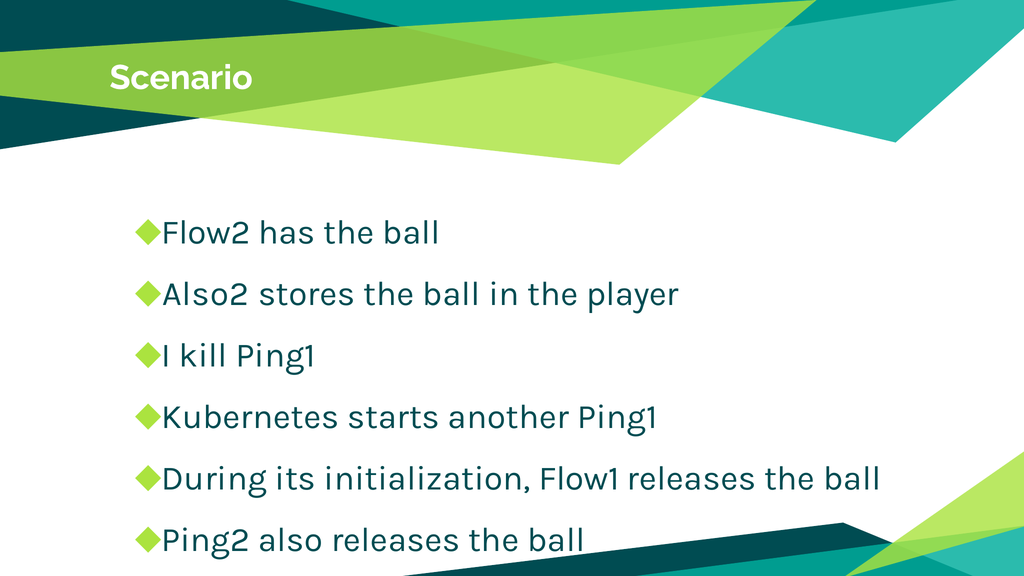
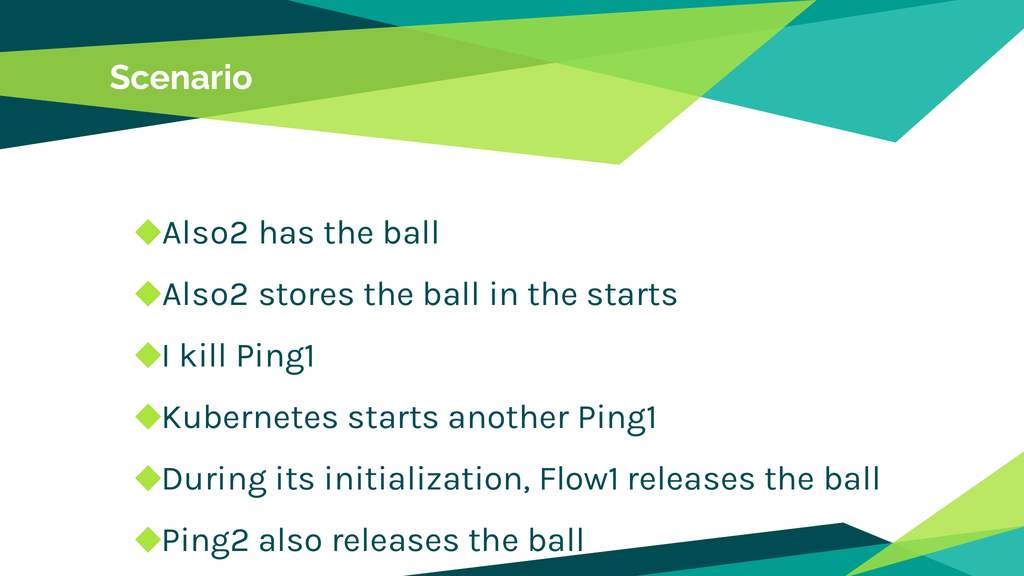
Flow2 at (206, 233): Flow2 -> Also2
the player: player -> starts
